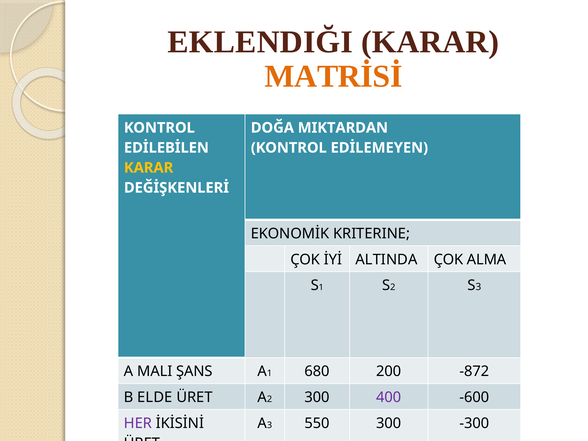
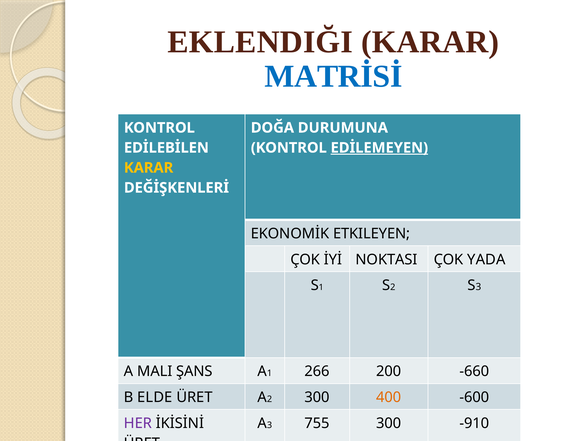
MATRİSİ colour: orange -> blue
MIKTARDAN: MIKTARDAN -> DURUMUNA
EDİLEMEYEN underline: none -> present
KRITERINE: KRITERINE -> ETKILEYEN
ALTINDA: ALTINDA -> NOKTASI
ALMA: ALMA -> YADA
680: 680 -> 266
-872: -872 -> -660
400 colour: purple -> orange
550: 550 -> 755
-300: -300 -> -910
